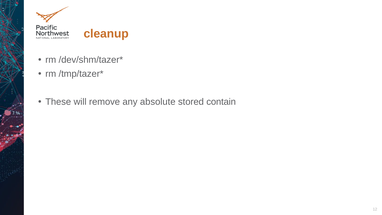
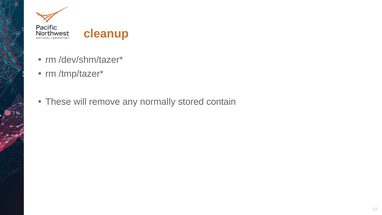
absolute: absolute -> normally
